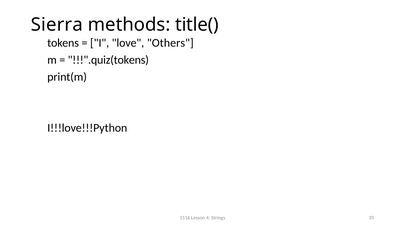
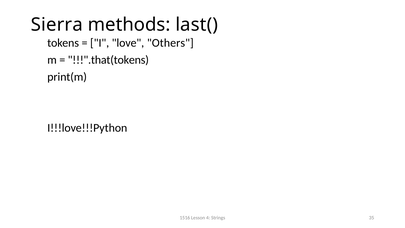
title(: title( -> last(
!!!".quiz(tokens: !!!".quiz(tokens -> !!!".that(tokens
